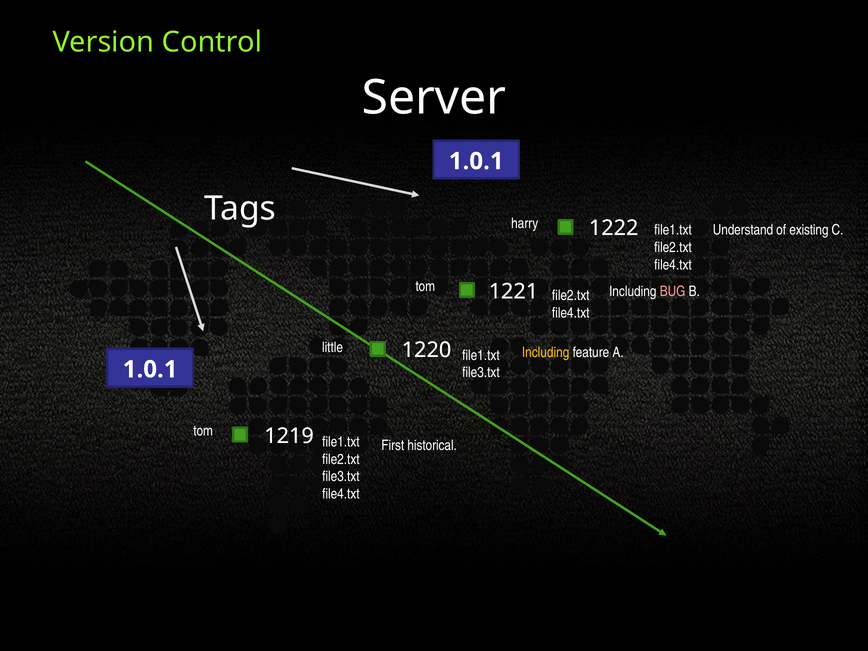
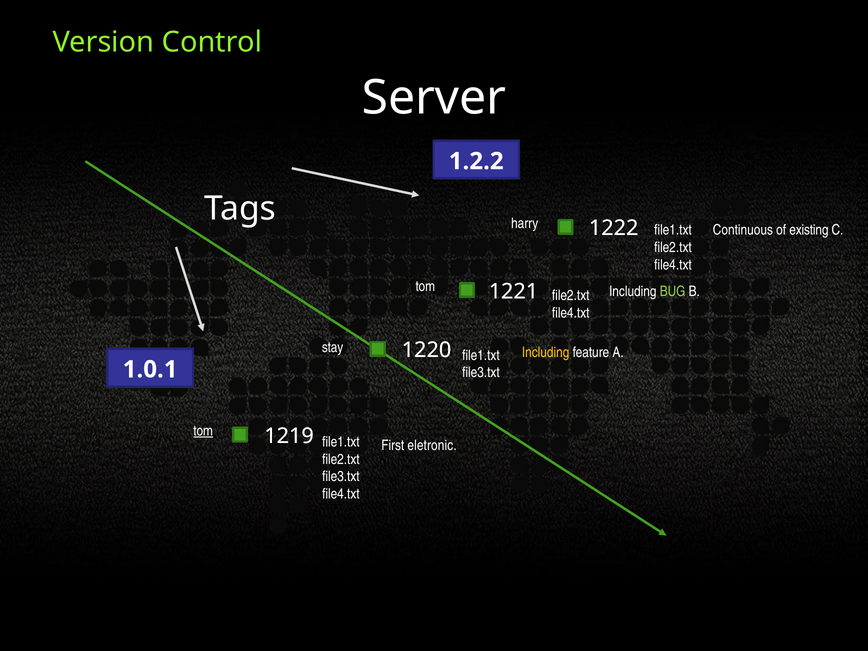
1.0.1 at (476, 161): 1.0.1 -> 1.2.2
Understand: Understand -> Continuous
BUG colour: pink -> light green
little: little -> stay
tom at (203, 431) underline: none -> present
historical: historical -> eletronic
